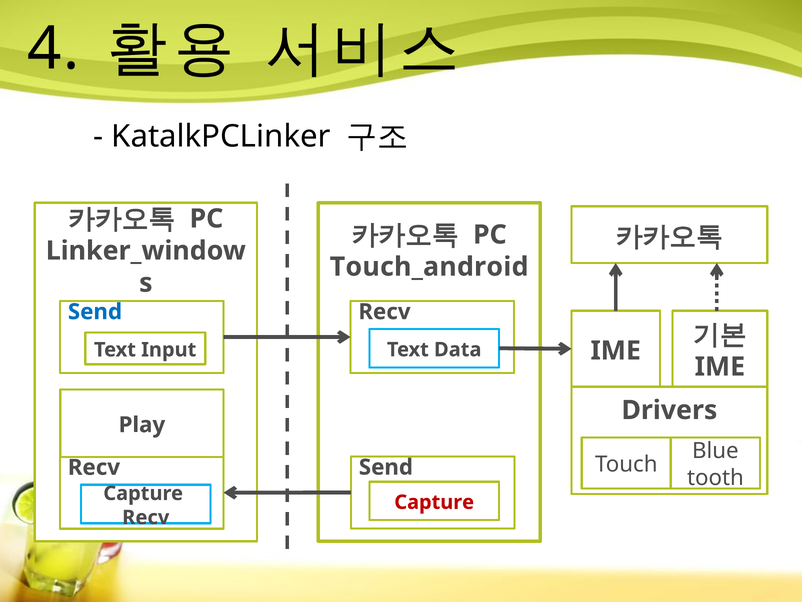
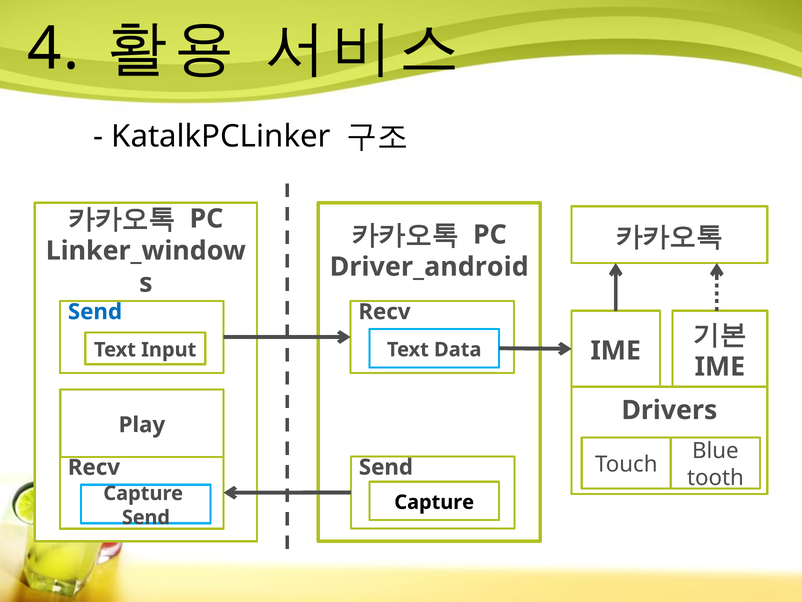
Touch_android: Touch_android -> Driver_android
Capture at (434, 502) colour: red -> black
Recv at (146, 517): Recv -> Send
